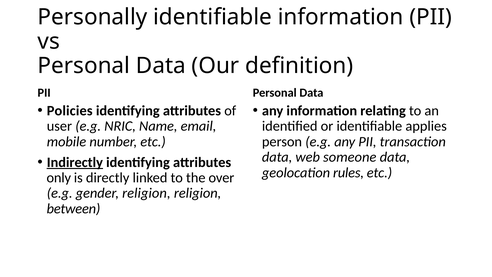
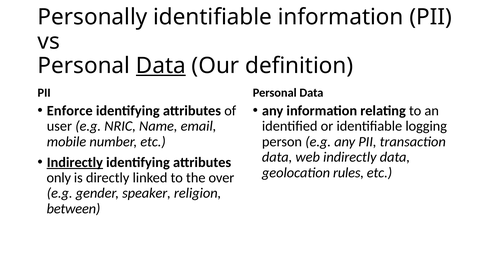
Data at (161, 66) underline: none -> present
Policies: Policies -> Enforce
applies: applies -> logging
web someone: someone -> indirectly
gender religion: religion -> speaker
